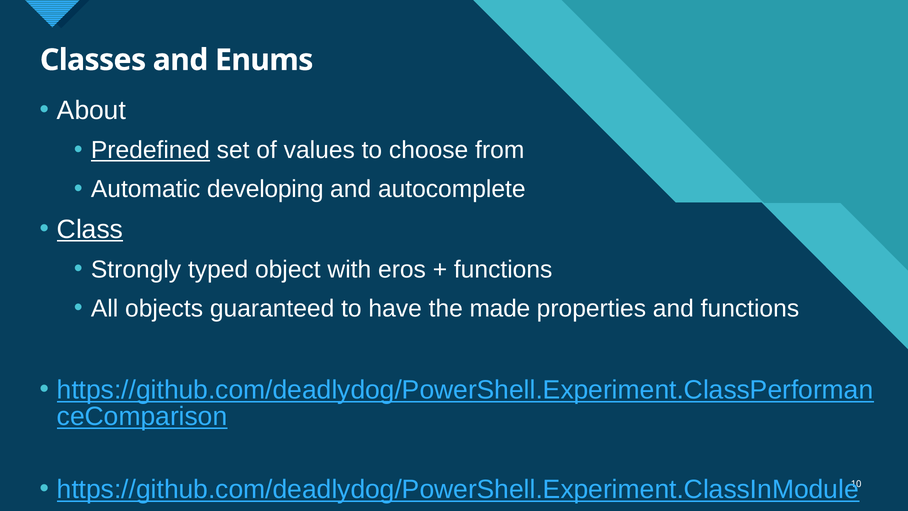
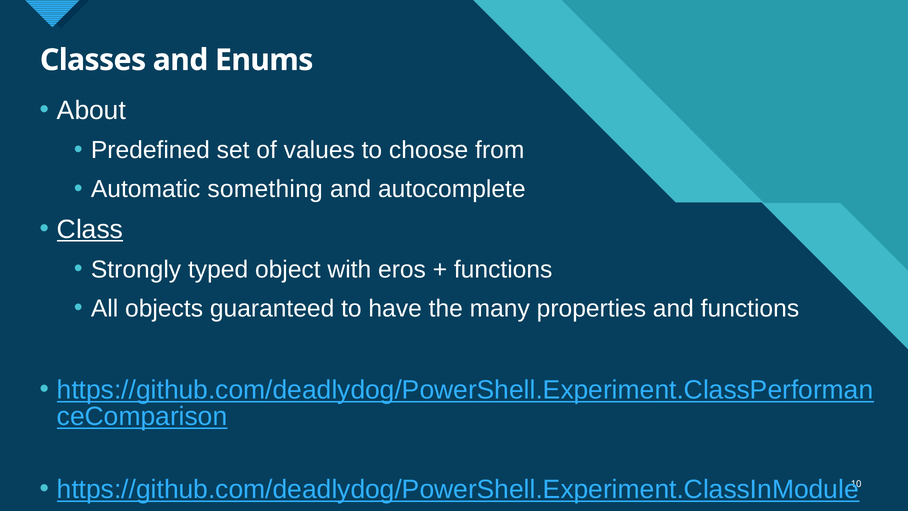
Predefined underline: present -> none
developing: developing -> something
made: made -> many
